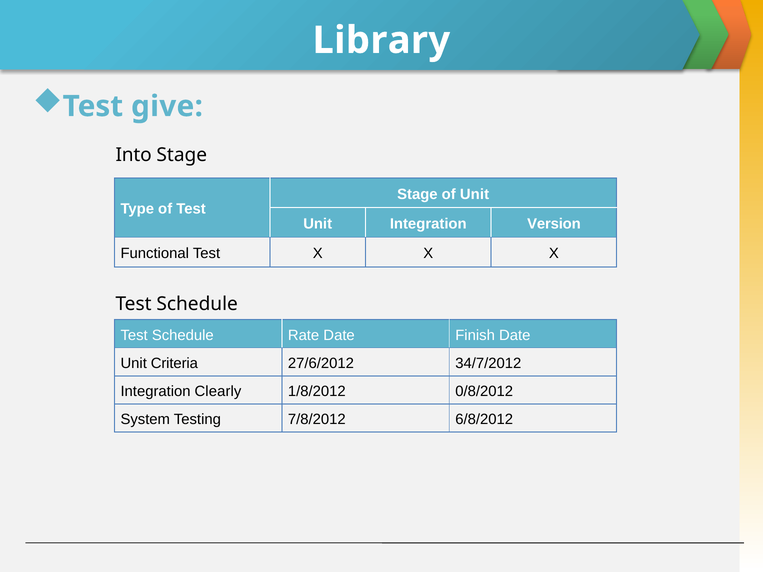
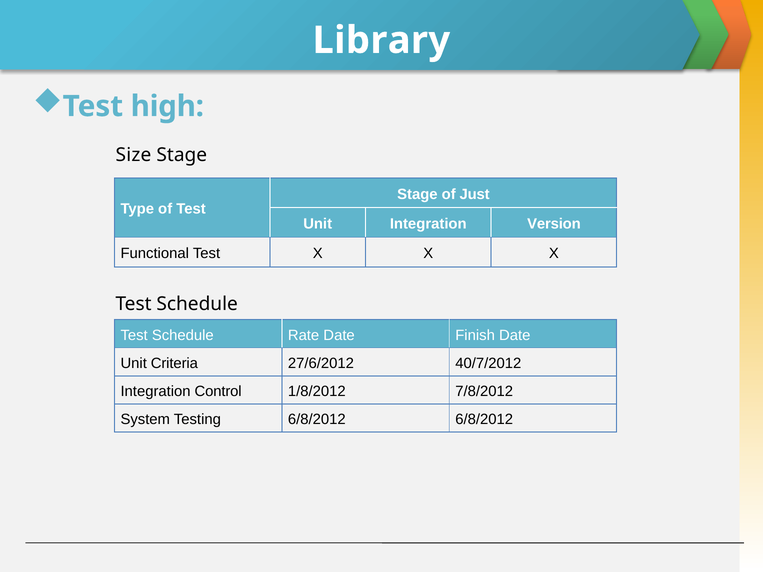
give: give -> high
Into: Into -> Size
of Unit: Unit -> Just
34/7/2012: 34/7/2012 -> 40/7/2012
Clearly: Clearly -> Control
0/8/2012: 0/8/2012 -> 7/8/2012
Testing 7/8/2012: 7/8/2012 -> 6/8/2012
